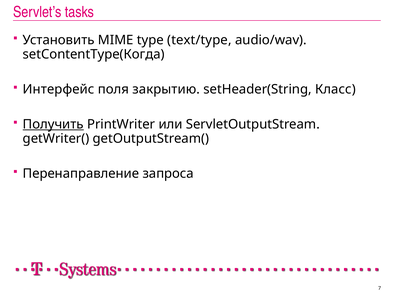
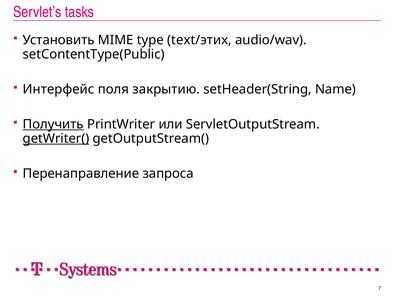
text/type: text/type -> text/этих
setContentType(Когда: setContentType(Когда -> setContentType(Public
Класс: Класс -> Name
getWriter( underline: none -> present
